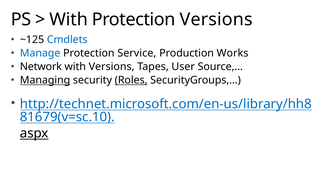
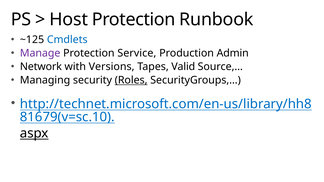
With at (69, 20): With -> Host
Protection Versions: Versions -> Runbook
Manage colour: blue -> purple
Works: Works -> Admin
User: User -> Valid
Managing underline: present -> none
